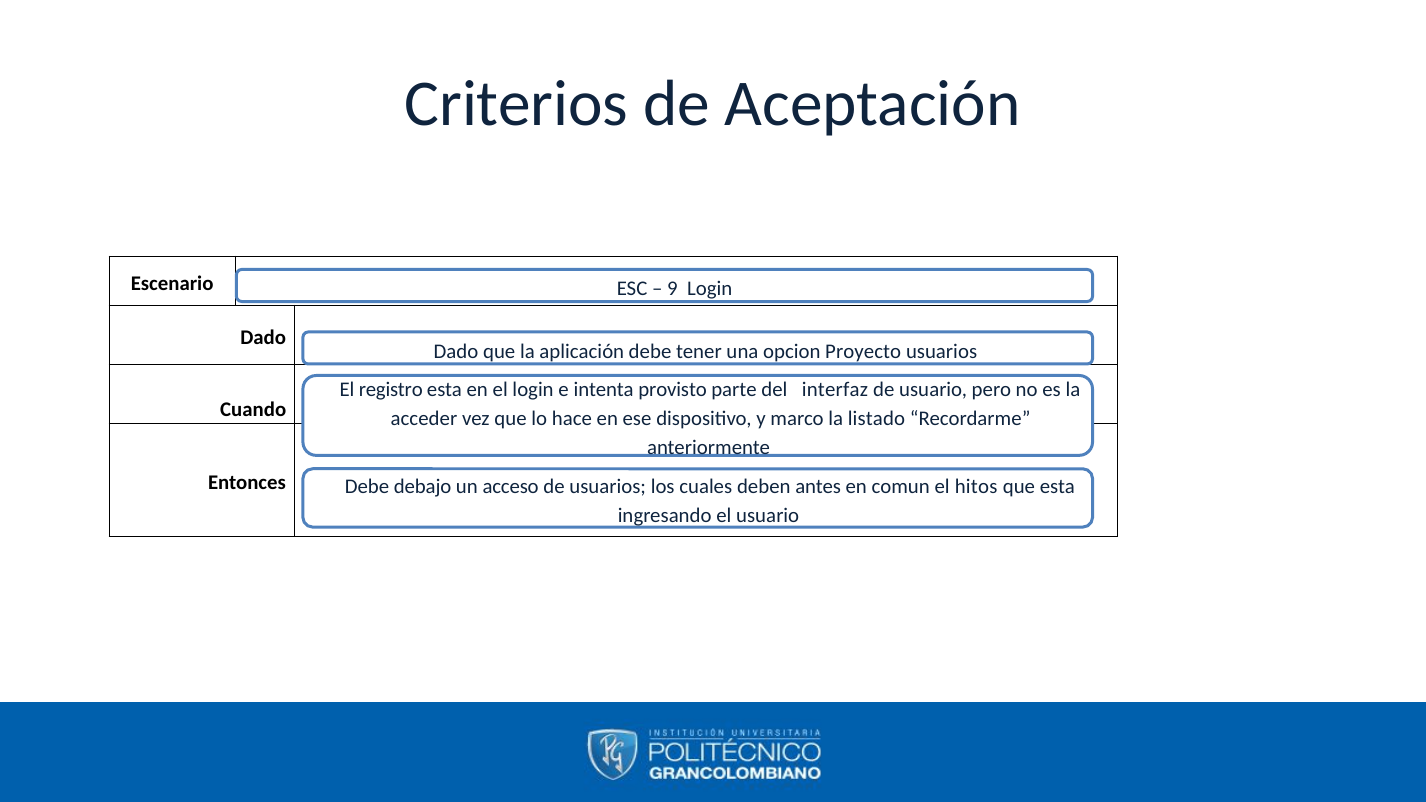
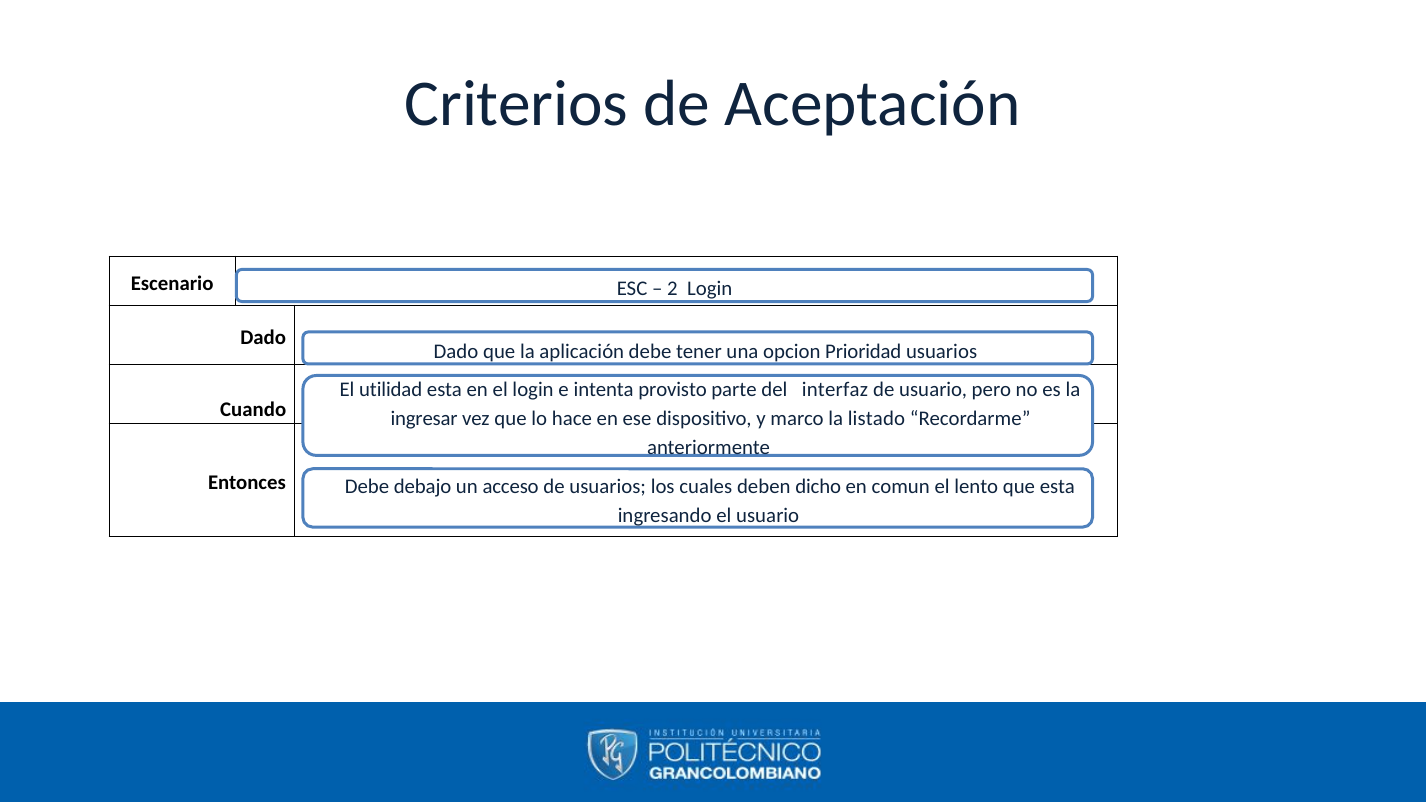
9: 9 -> 2
Proyecto: Proyecto -> Prioridad
registro: registro -> utilidad
acceder: acceder -> ingresar
antes: antes -> dicho
hitos: hitos -> lento
